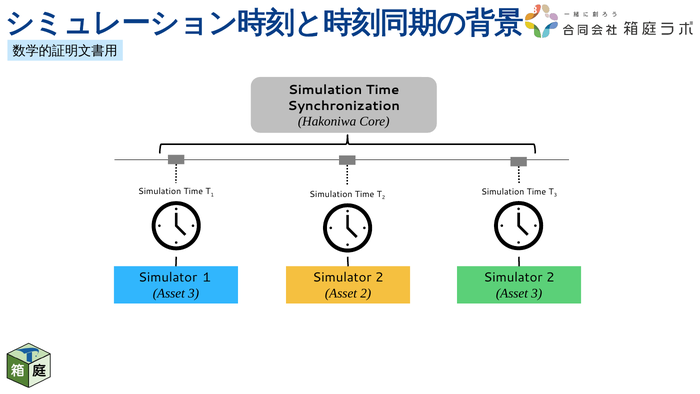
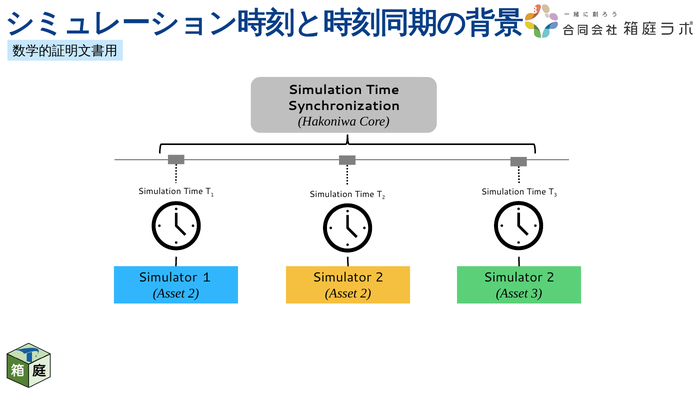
3 at (194, 293): 3 -> 2
